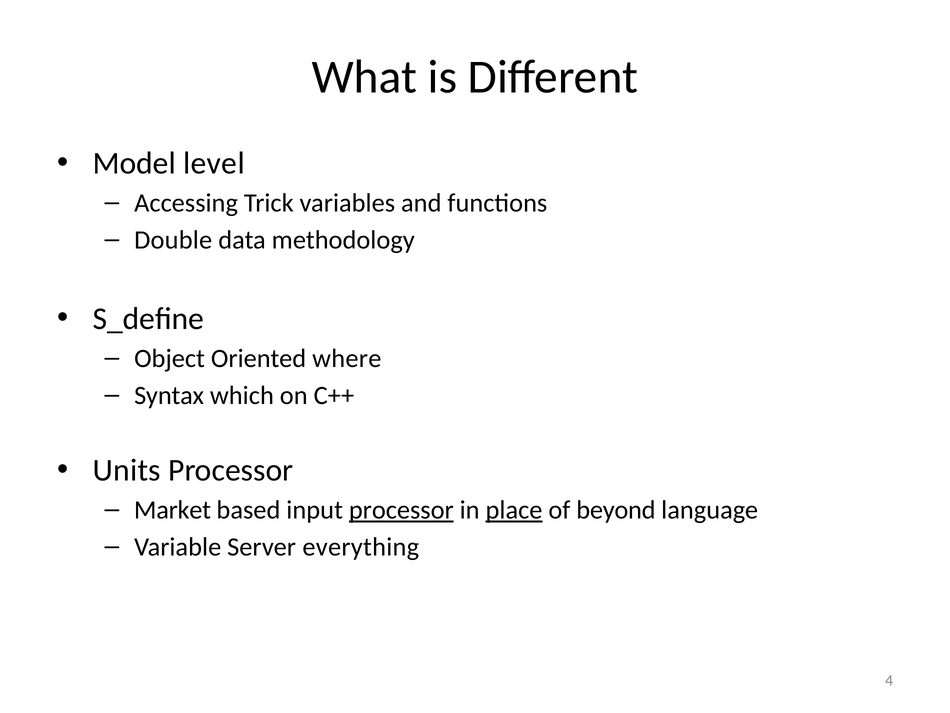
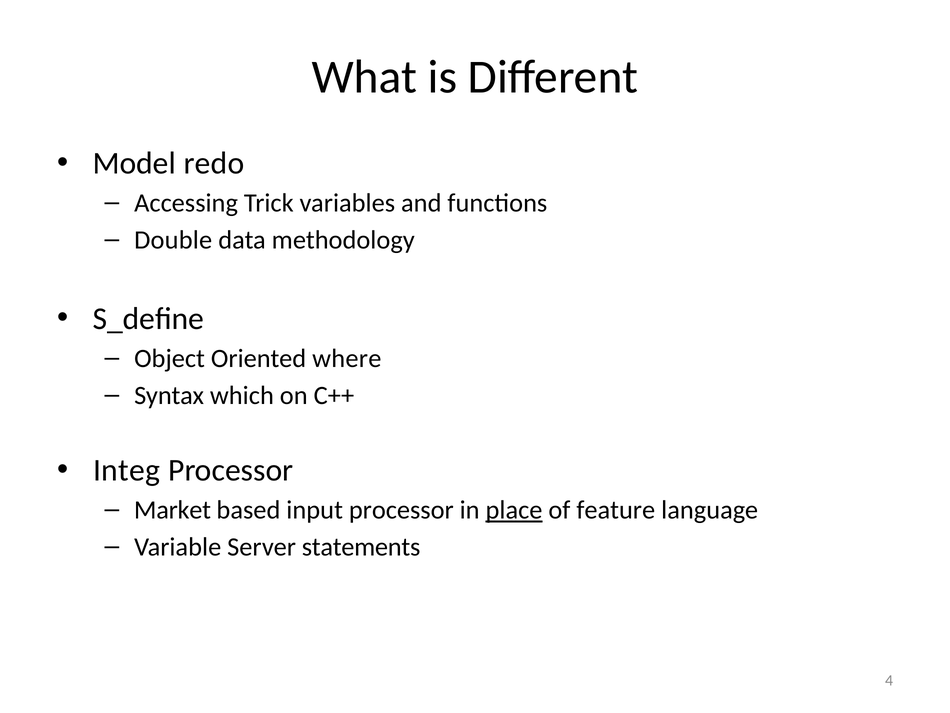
level: level -> redo
Units: Units -> Integ
processor at (401, 510) underline: present -> none
beyond: beyond -> feature
everything: everything -> statements
